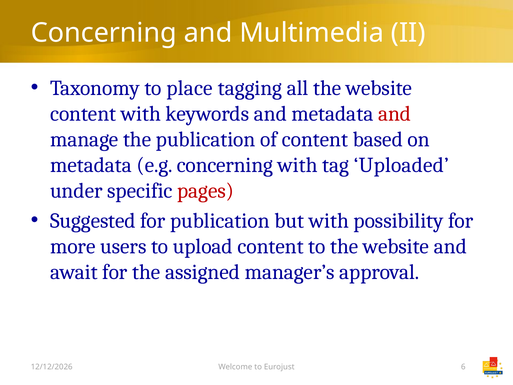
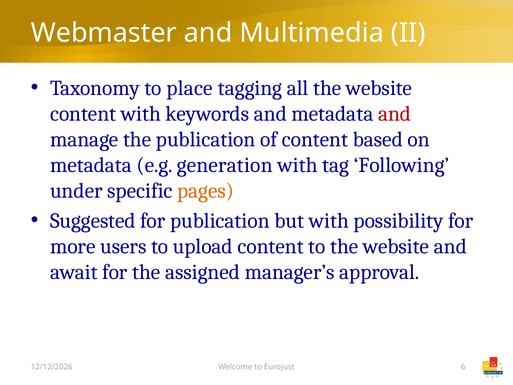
Concerning at (104, 33): Concerning -> Webmaster
e.g concerning: concerning -> generation
Uploaded: Uploaded -> Following
pages colour: red -> orange
